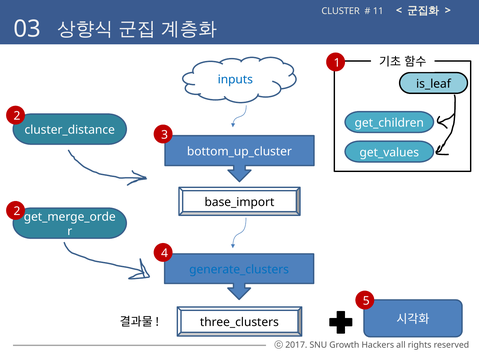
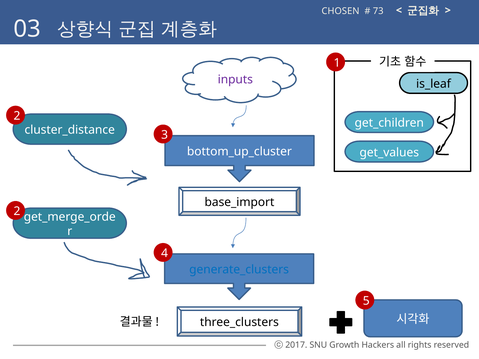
CLUSTER: CLUSTER -> CHOSEN
11: 11 -> 73
inputs colour: blue -> purple
